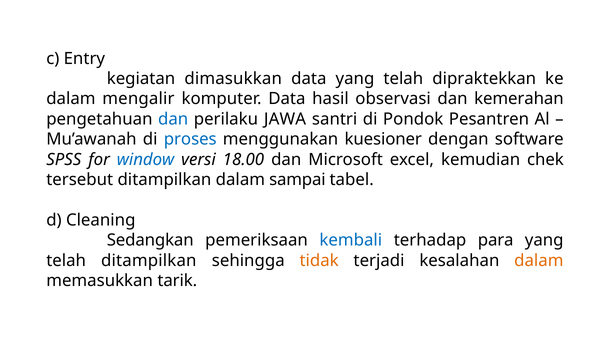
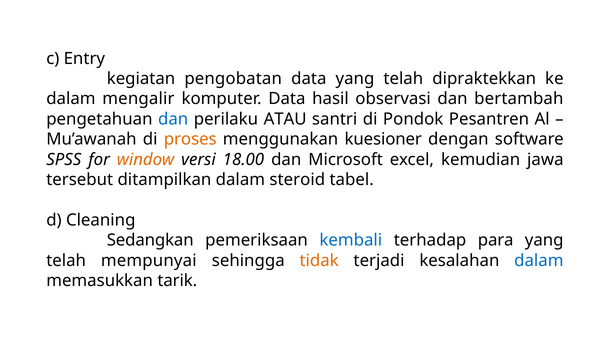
dimasukkan: dimasukkan -> pengobatan
kemerahan: kemerahan -> bertambah
JAWA: JAWA -> ATAU
proses colour: blue -> orange
window colour: blue -> orange
chek: chek -> jawa
sampai: sampai -> steroid
telah ditampilkan: ditampilkan -> mempunyai
dalam at (539, 260) colour: orange -> blue
